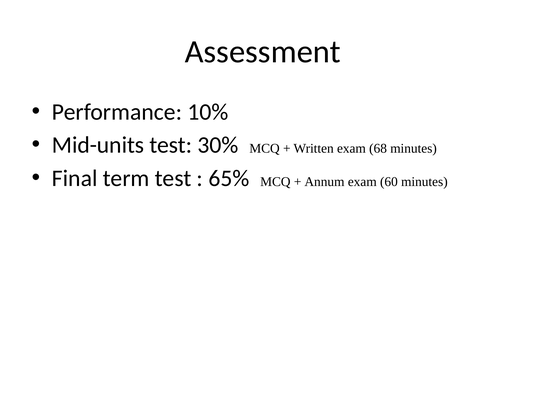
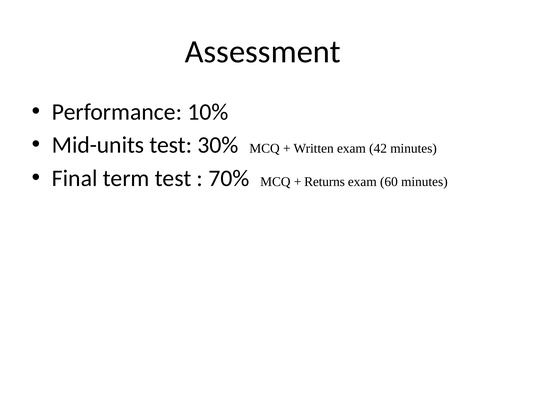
68: 68 -> 42
65%: 65% -> 70%
Annum: Annum -> Returns
